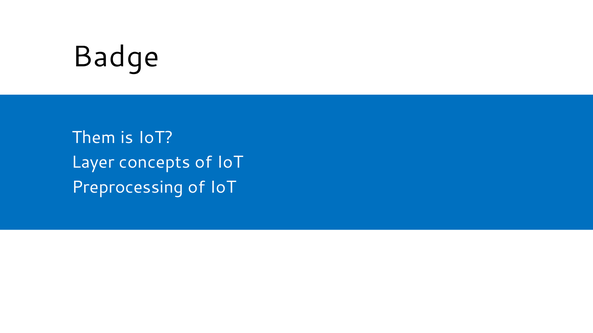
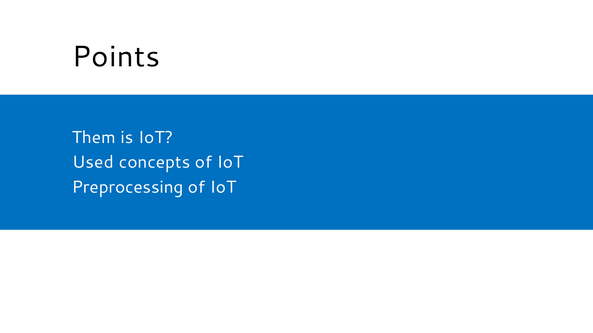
Badge: Badge -> Points
Layer: Layer -> Used
